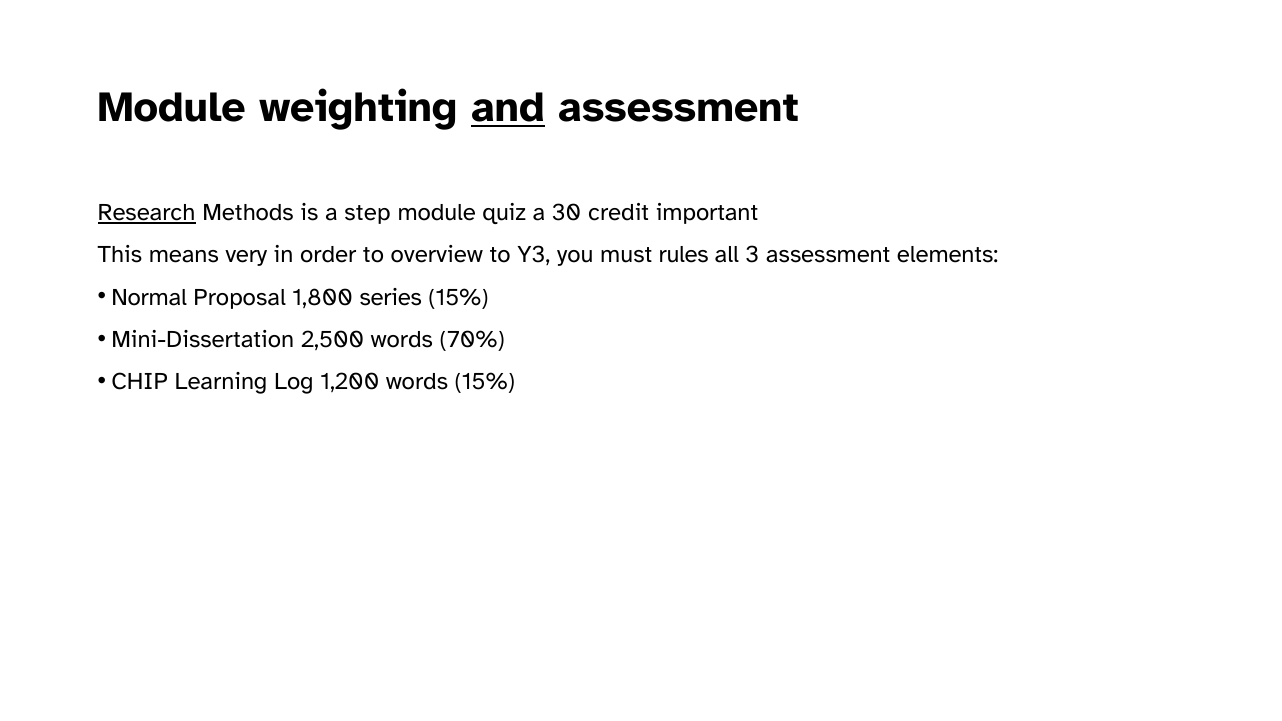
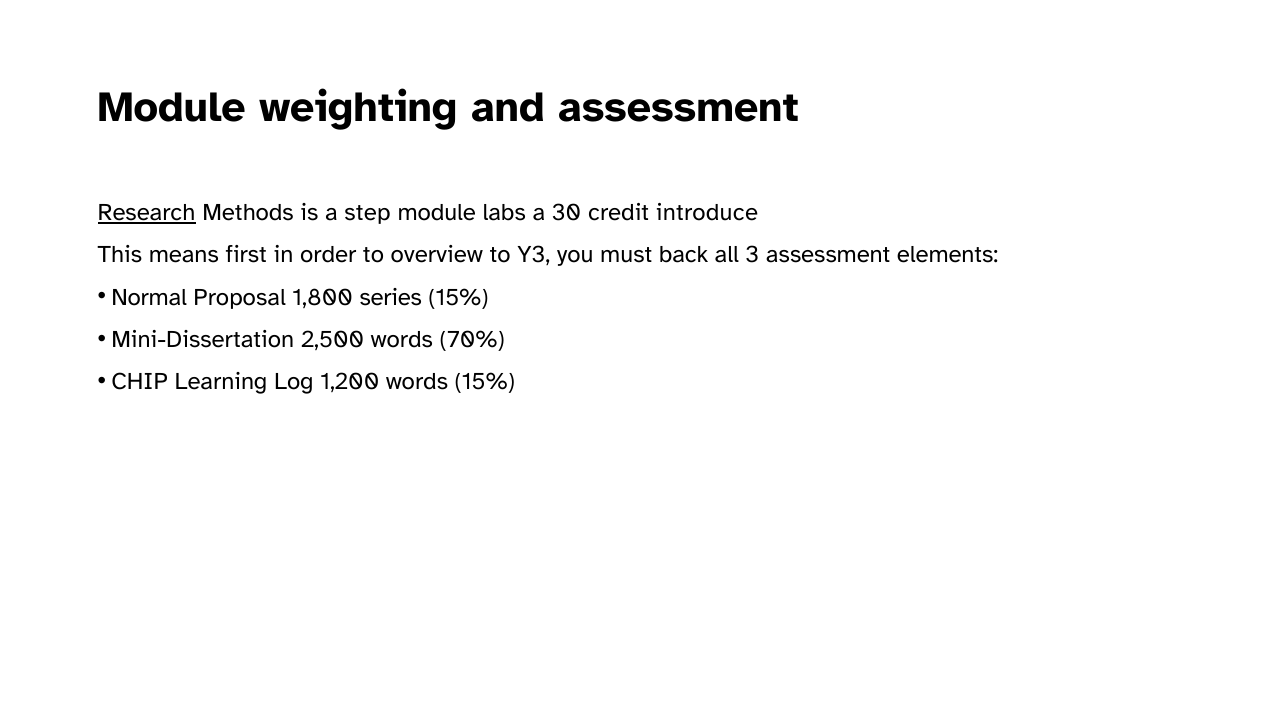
and underline: present -> none
quiz: quiz -> labs
important: important -> introduce
very: very -> first
rules: rules -> back
